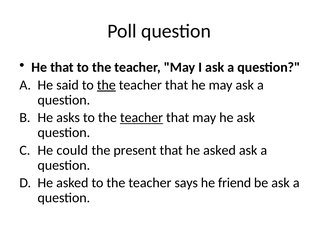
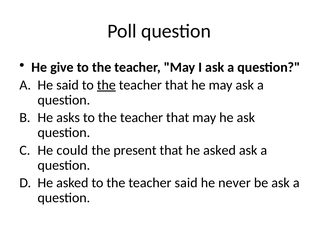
He that: that -> give
teacher at (142, 118) underline: present -> none
teacher says: says -> said
friend: friend -> never
